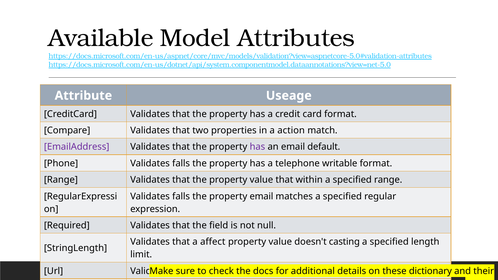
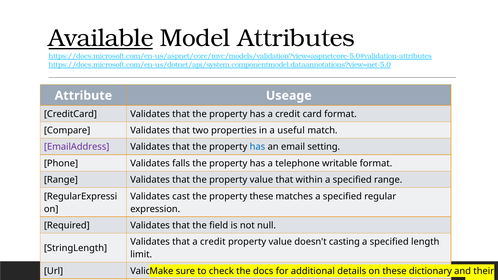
Available underline: none -> present
a action: action -> useful
has at (257, 147) colour: purple -> blue
default: default -> setting
falls at (181, 196): falls -> cast
property email: email -> these
that a affect: affect -> credit
